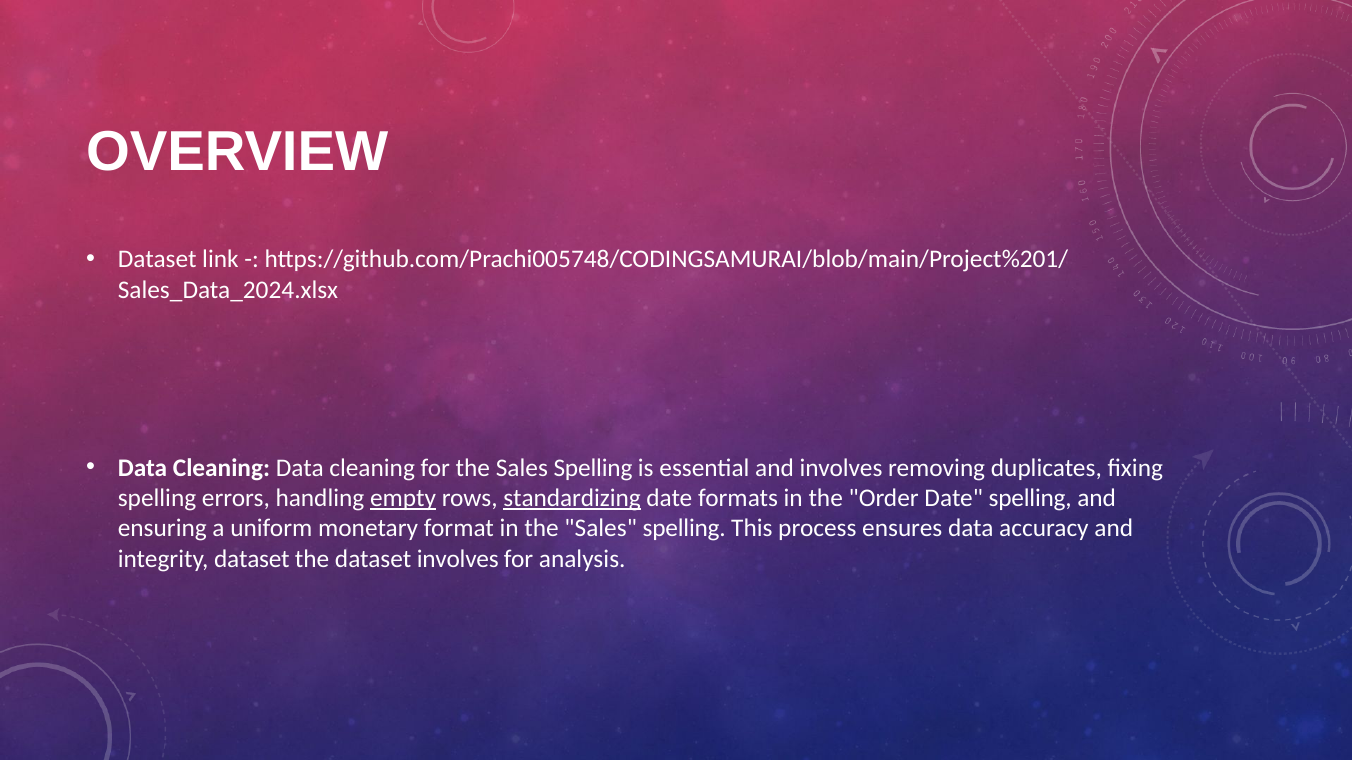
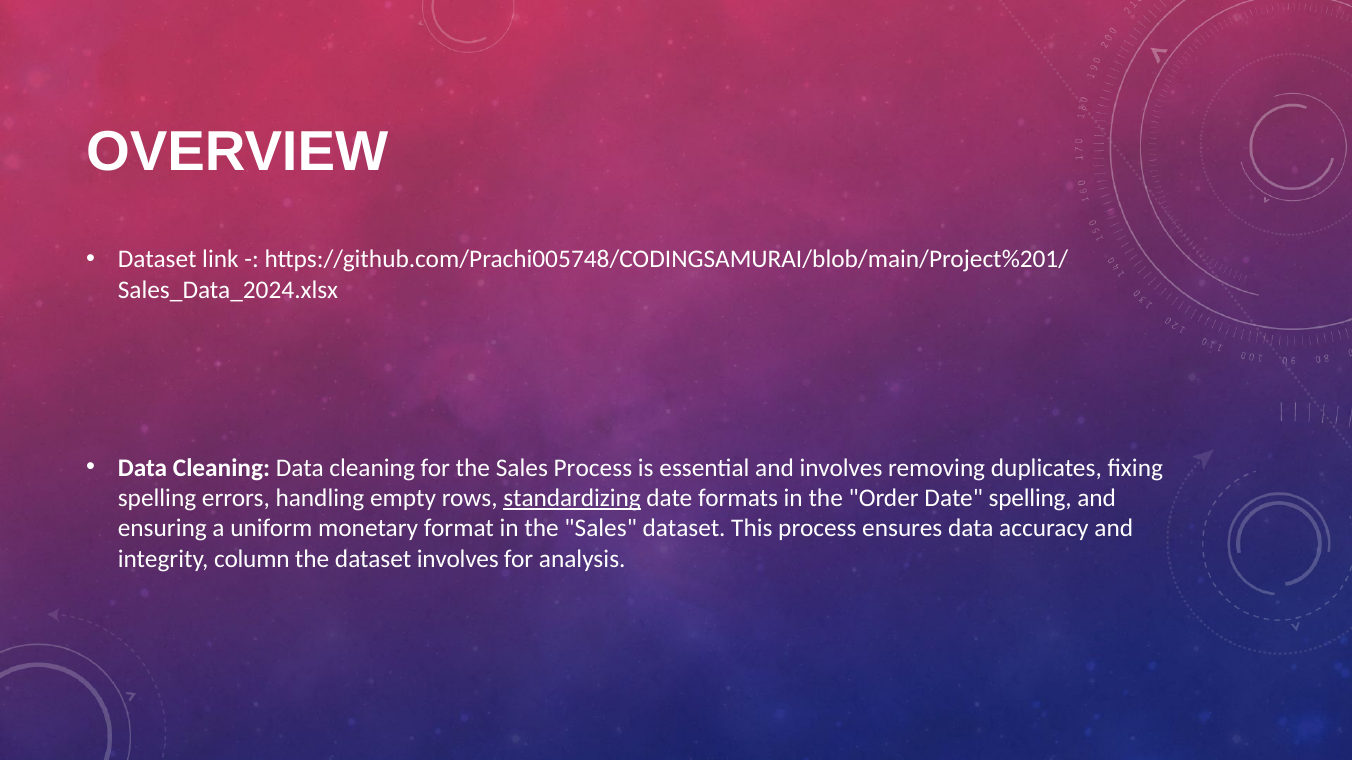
for the Sales Spelling: Spelling -> Process
empty underline: present -> none
in the Sales spelling: spelling -> dataset
integrity dataset: dataset -> column
